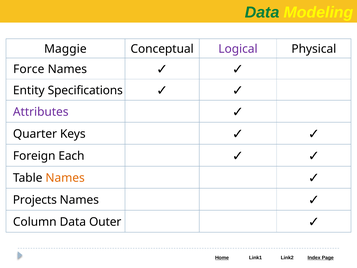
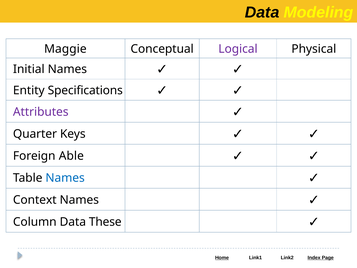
Data at (262, 12) colour: green -> black
Force: Force -> Initial
Each: Each -> Able
Names at (65, 178) colour: orange -> blue
Projects: Projects -> Context
Outer: Outer -> These
